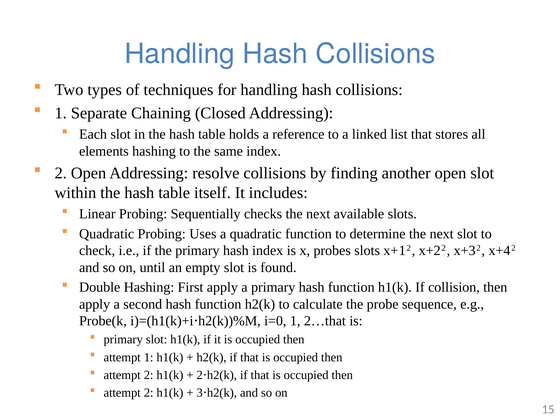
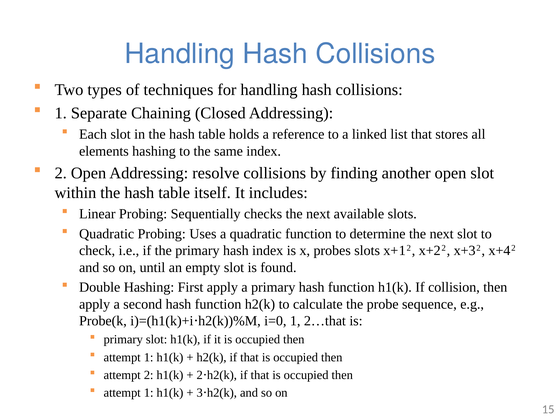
2 at (149, 393): 2 -> 1
